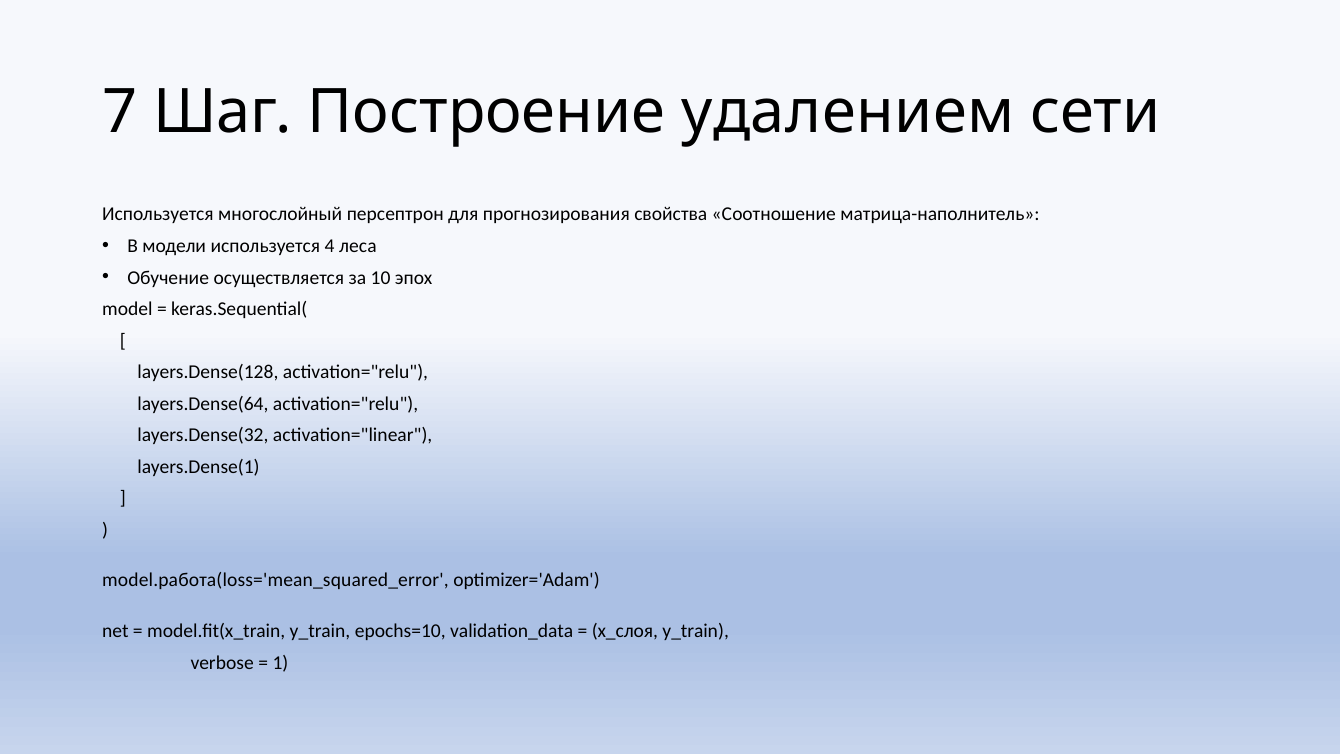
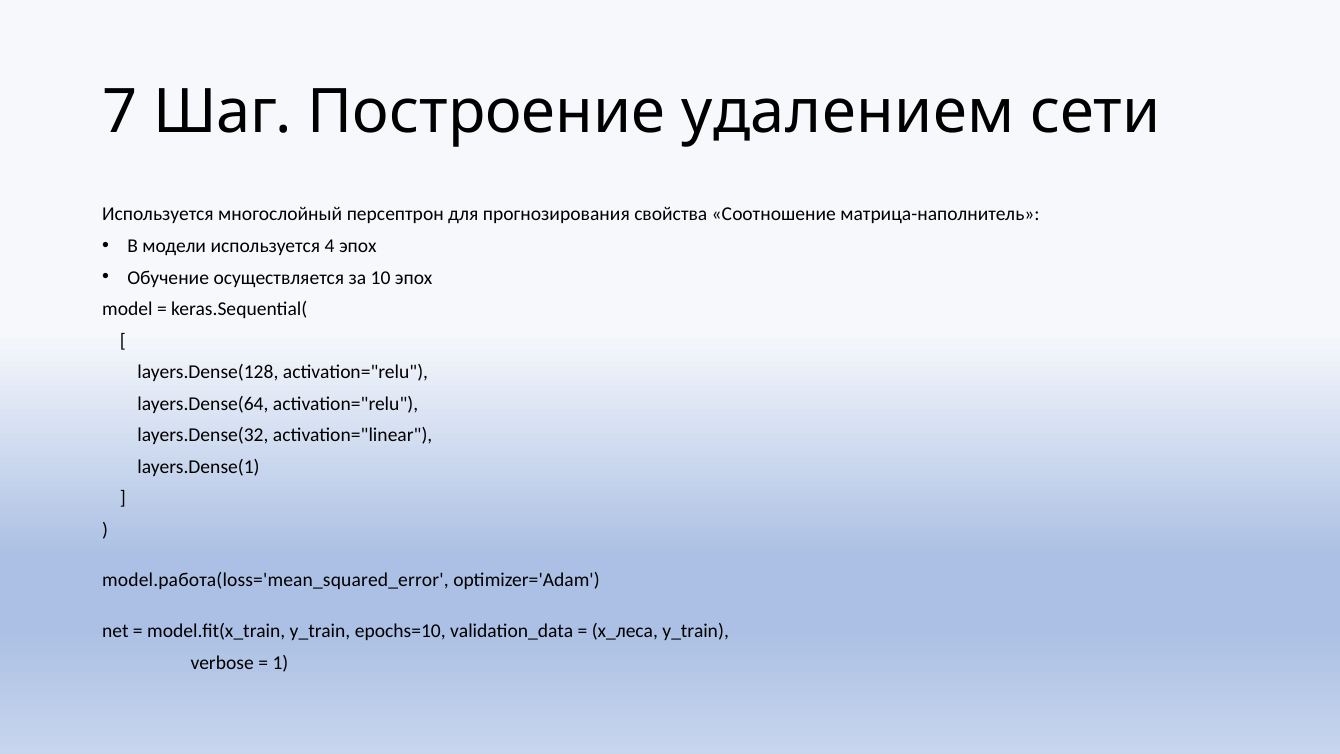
4 леса: леса -> эпох
x_слоя: x_слоя -> x_леса
